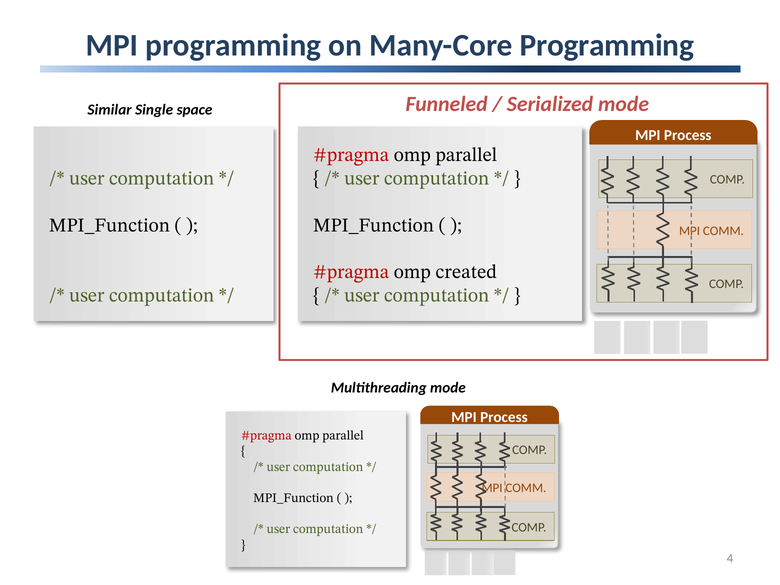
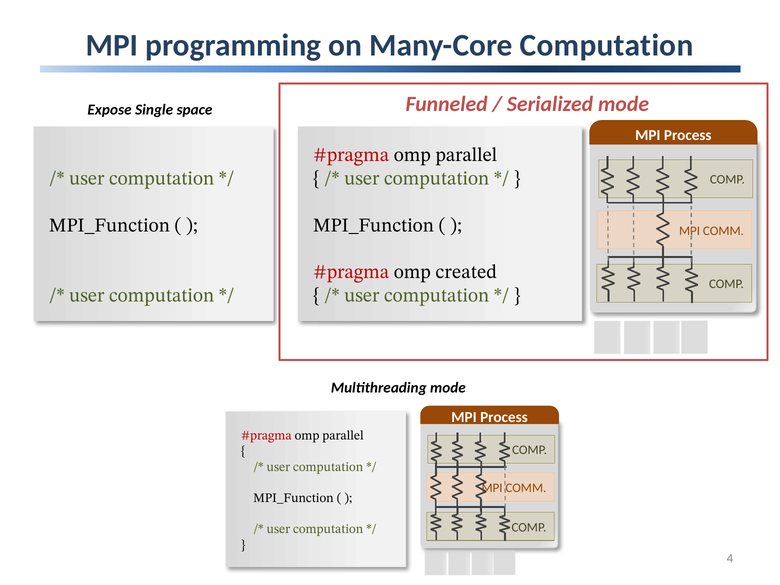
Many-Core Programming: Programming -> Computation
Similar: Similar -> Expose
